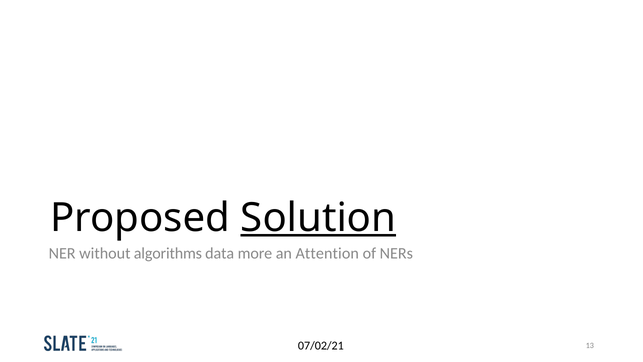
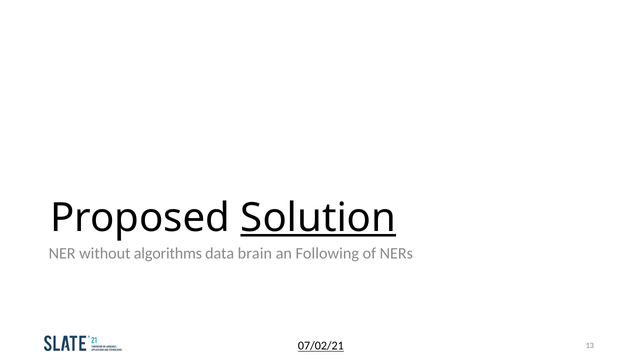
more: more -> brain
Attention: Attention -> Following
07/02/21 underline: none -> present
